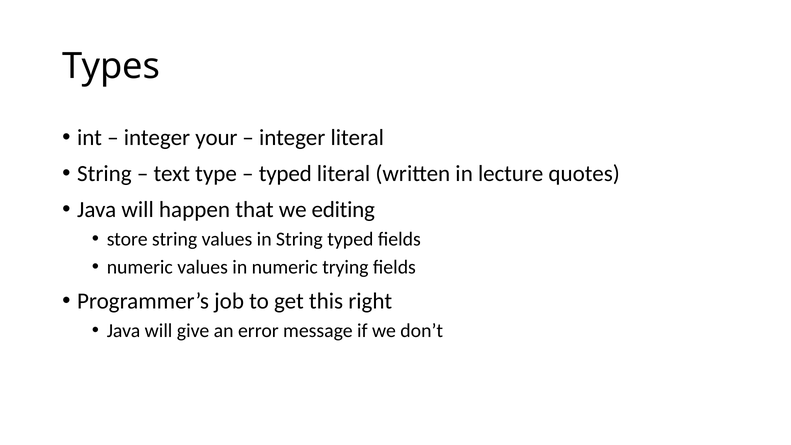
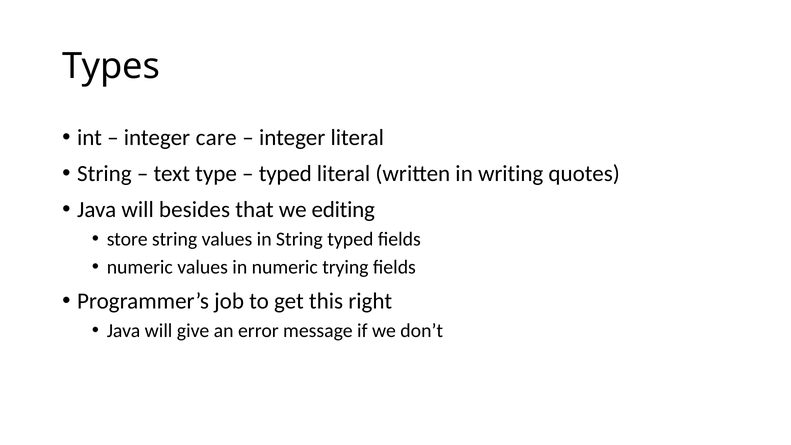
your: your -> care
lecture: lecture -> writing
happen: happen -> besides
